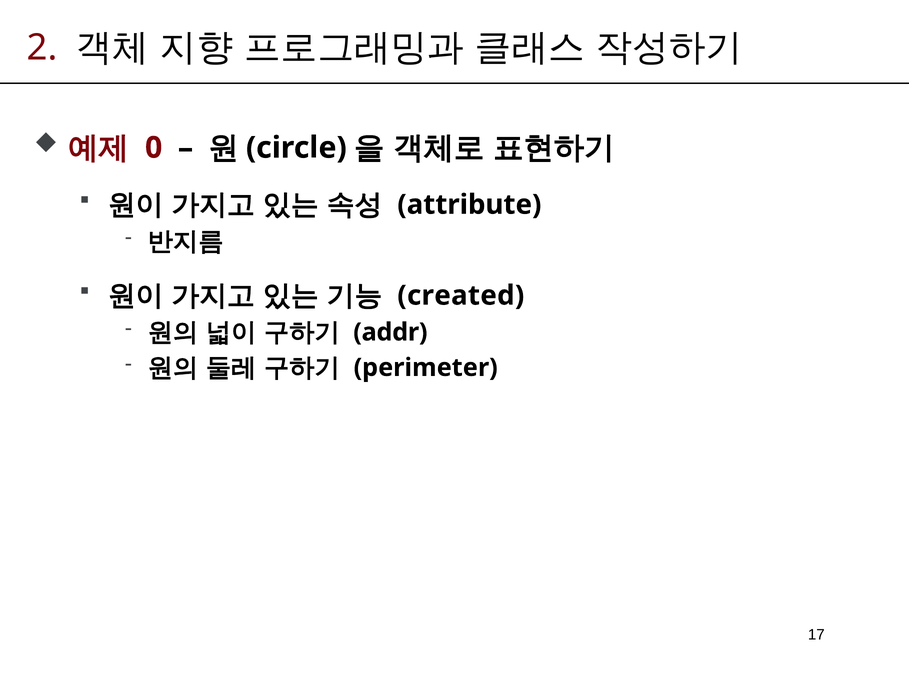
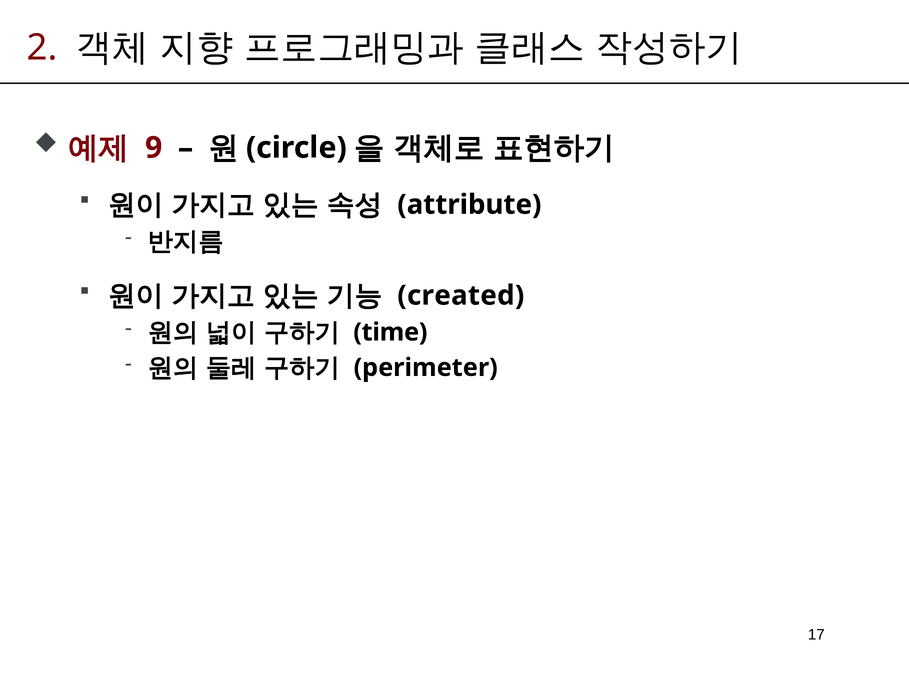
0: 0 -> 9
addr: addr -> time
